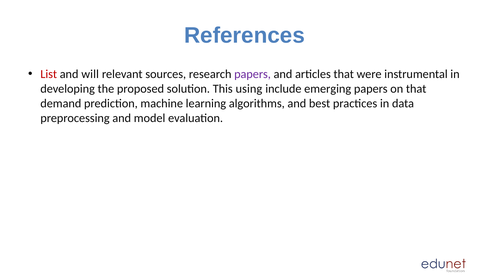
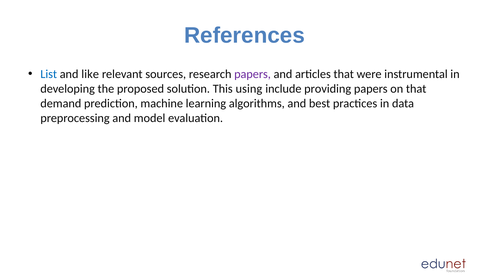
List colour: red -> blue
will: will -> like
emerging: emerging -> providing
